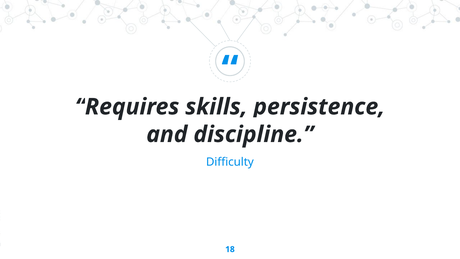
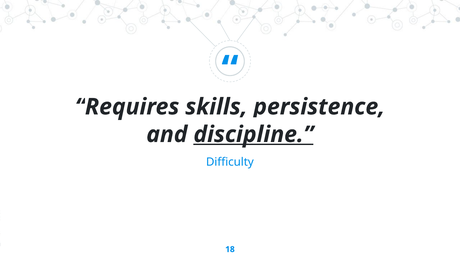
discipline underline: none -> present
